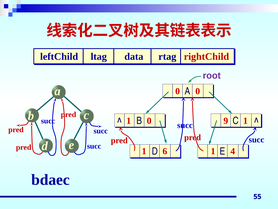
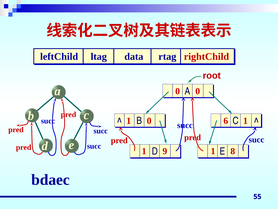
root colour: purple -> red
9: 9 -> 6
6: 6 -> 9
4: 4 -> 8
